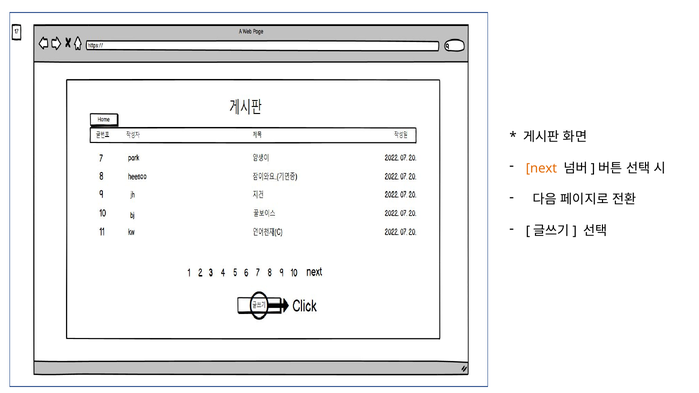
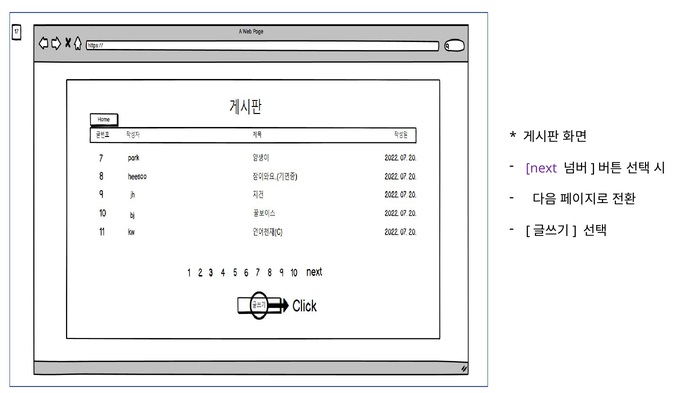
next colour: orange -> purple
